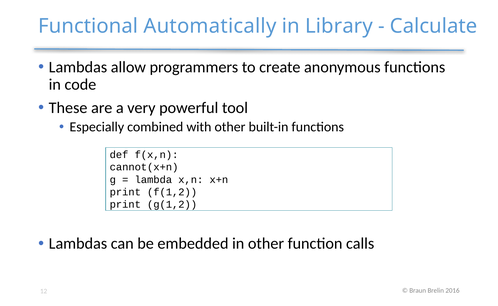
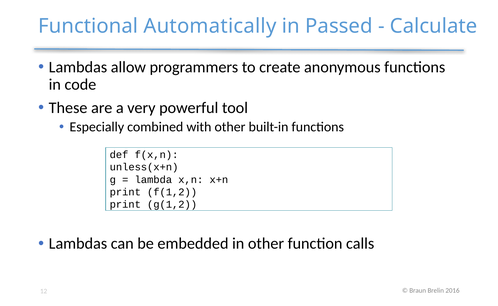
Library: Library -> Passed
cannot(x+n: cannot(x+n -> unless(x+n
